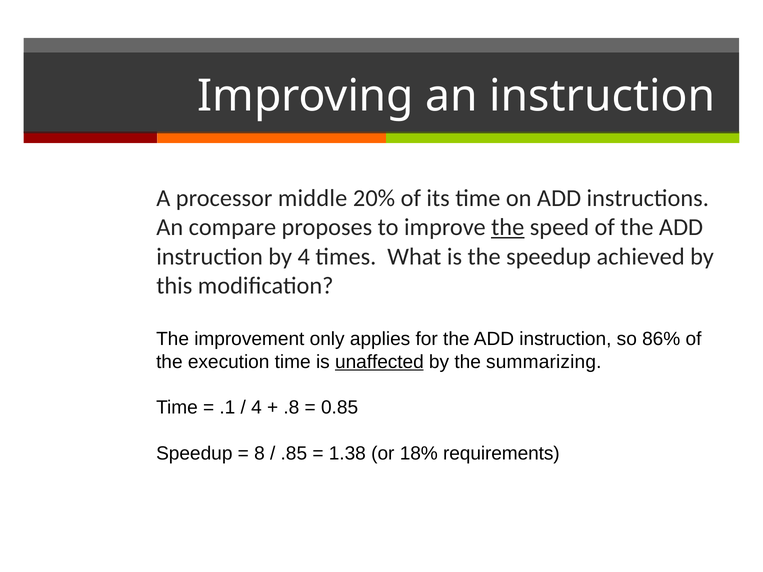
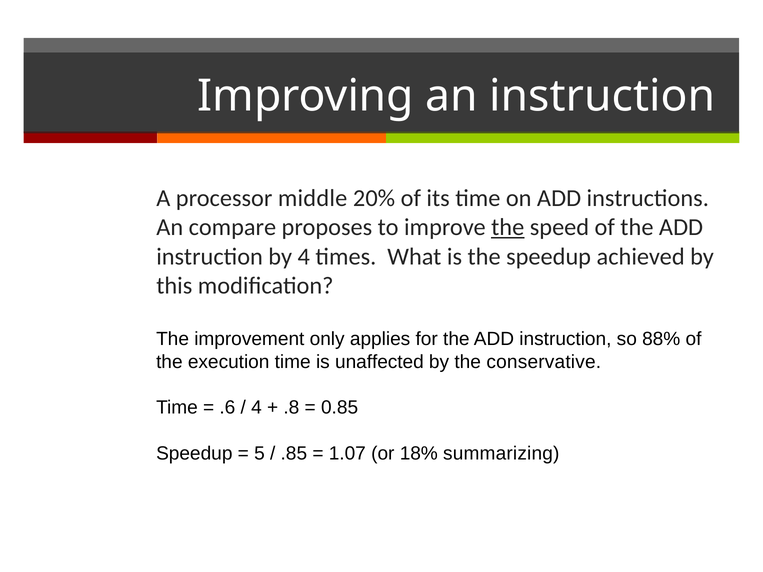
86%: 86% -> 88%
unaffected underline: present -> none
summarizing: summarizing -> conservative
.1: .1 -> .6
8: 8 -> 5
1.38: 1.38 -> 1.07
requirements: requirements -> summarizing
